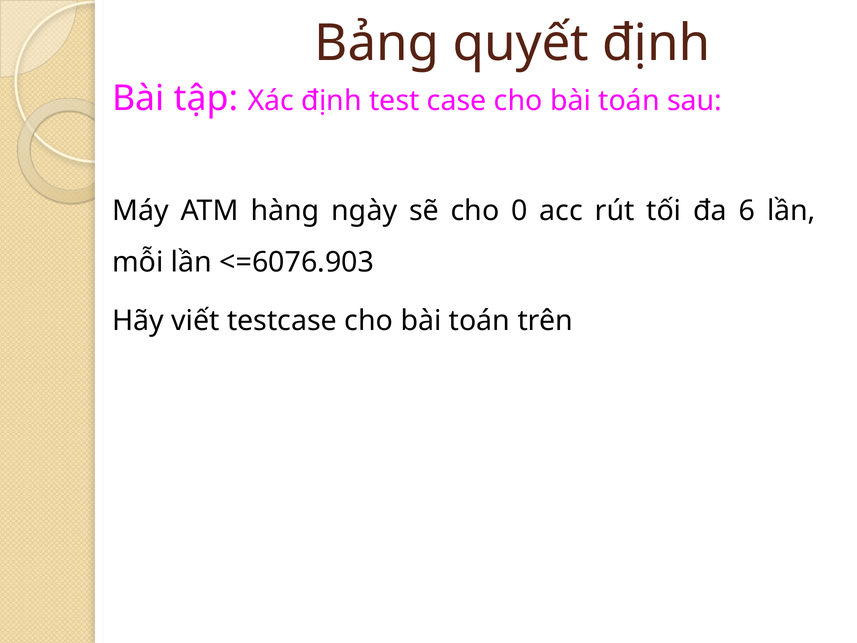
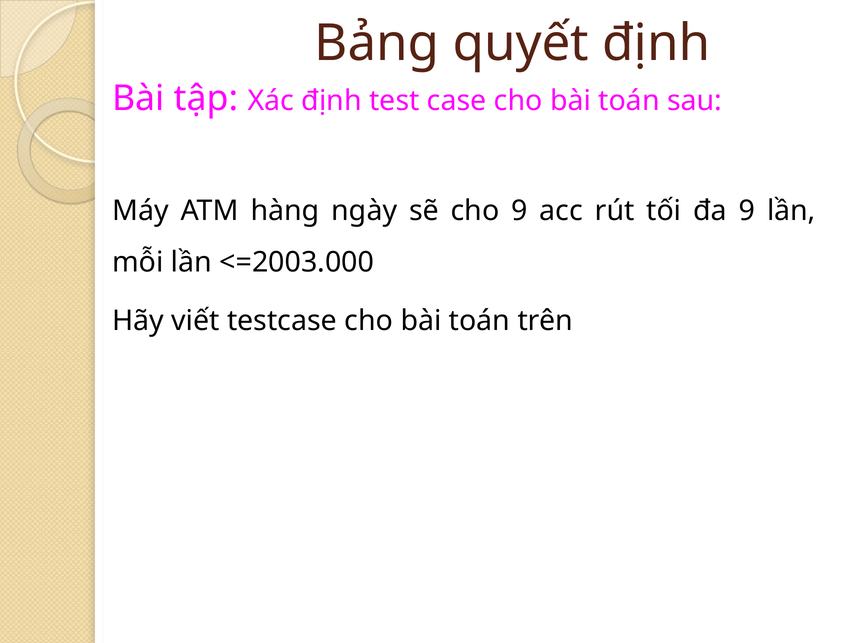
cho 0: 0 -> 9
đa 6: 6 -> 9
<=6076.903: <=6076.903 -> <=2003.000
